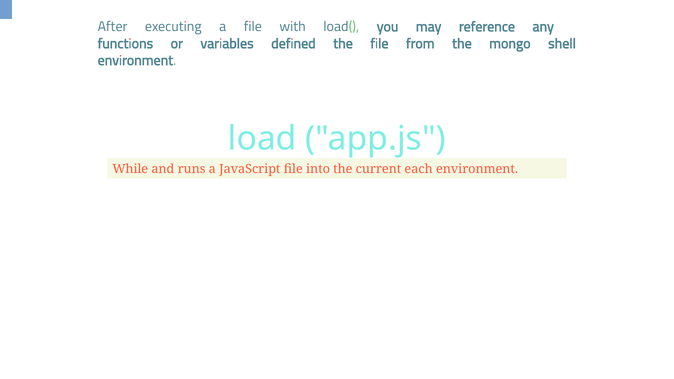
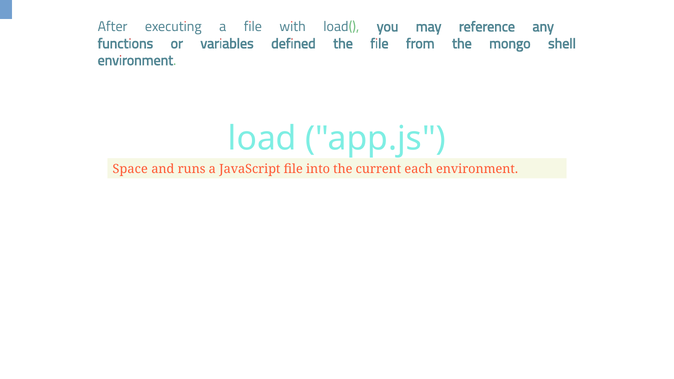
While: While -> Space
